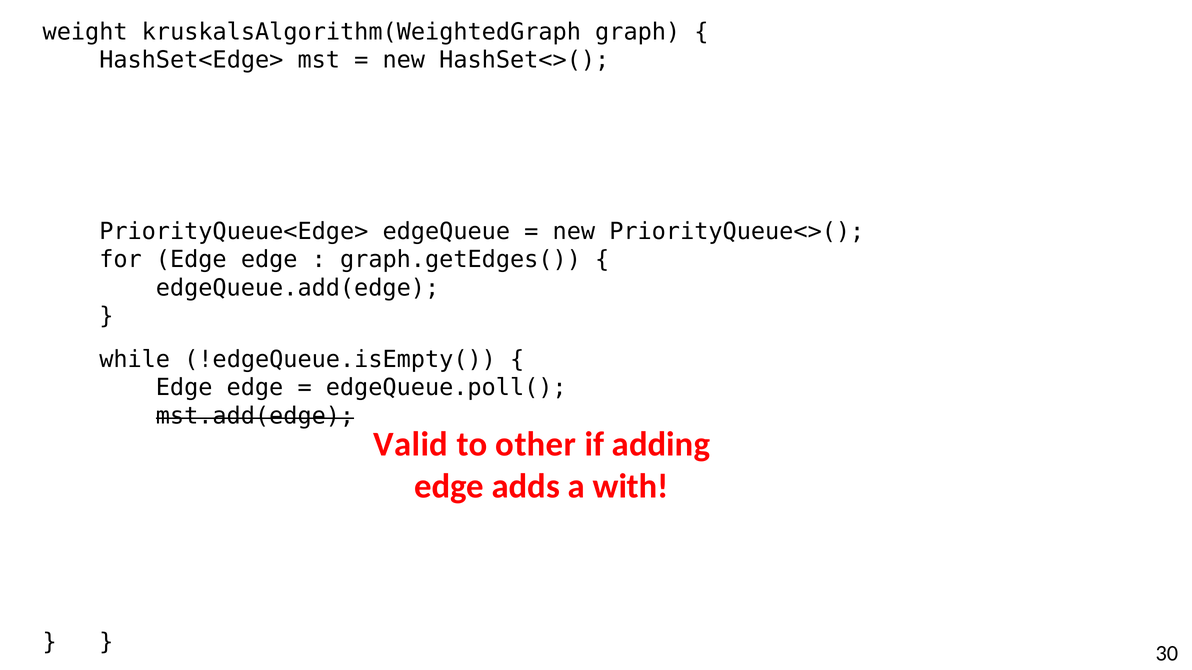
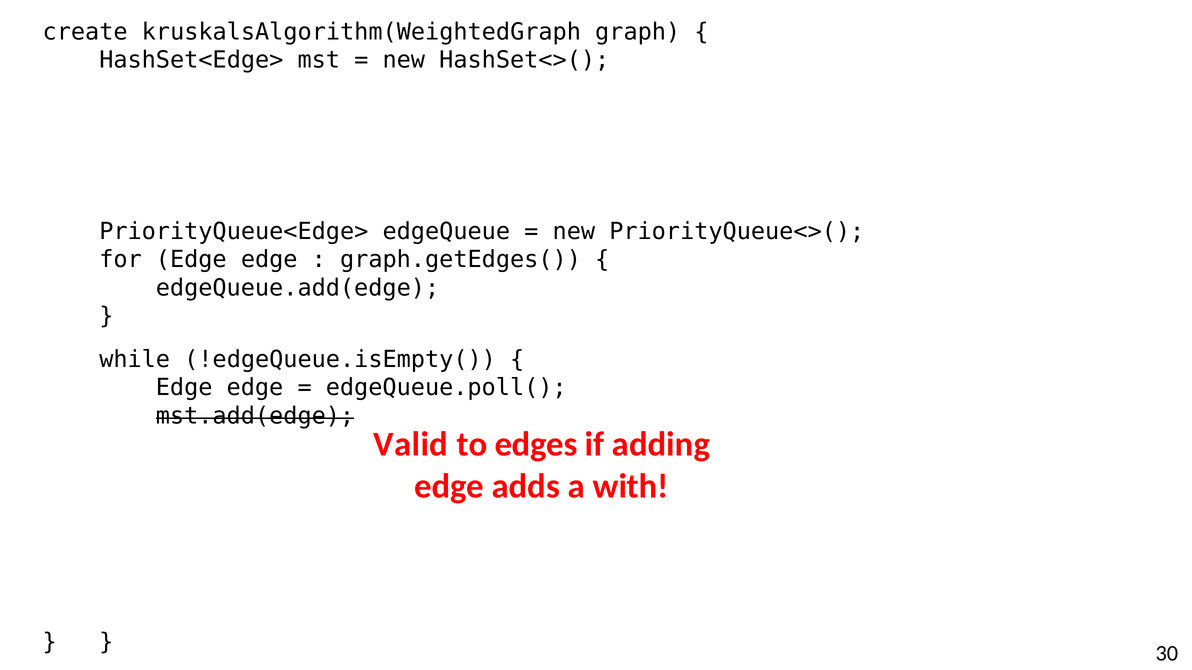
weight: weight -> create
other: other -> edges
